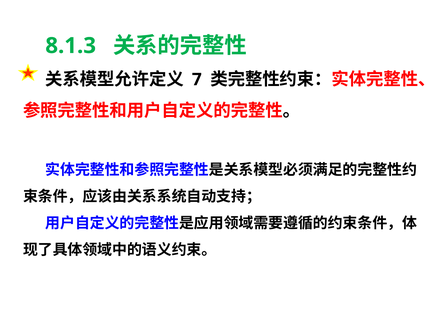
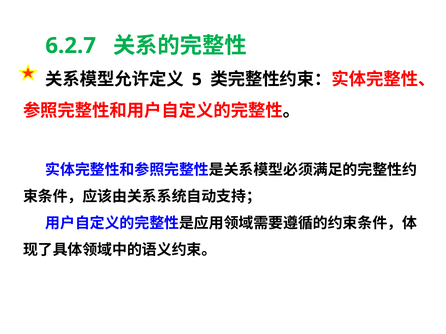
8.1.3: 8.1.3 -> 6.2.7
7: 7 -> 5
